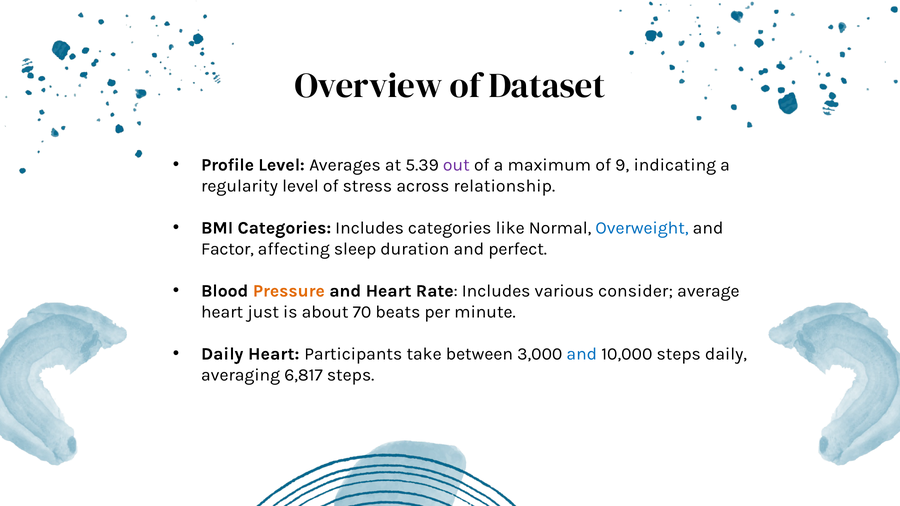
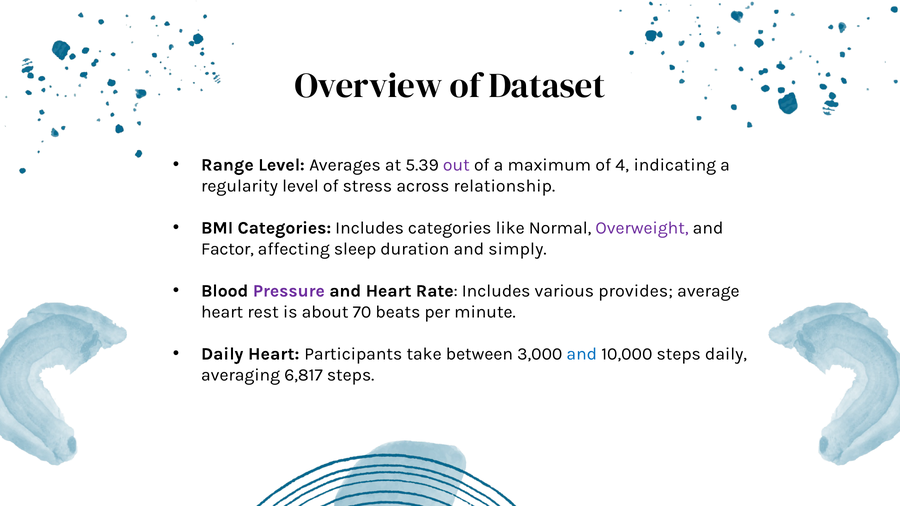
Profile: Profile -> Range
9: 9 -> 4
Overweight colour: blue -> purple
perfect: perfect -> simply
Pressure colour: orange -> purple
consider: consider -> provides
just: just -> rest
